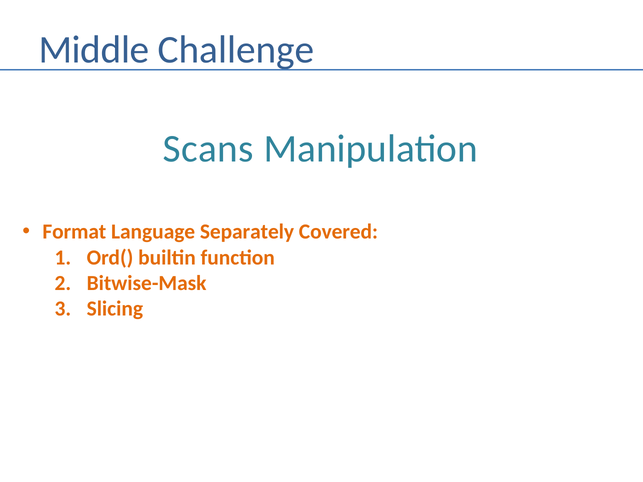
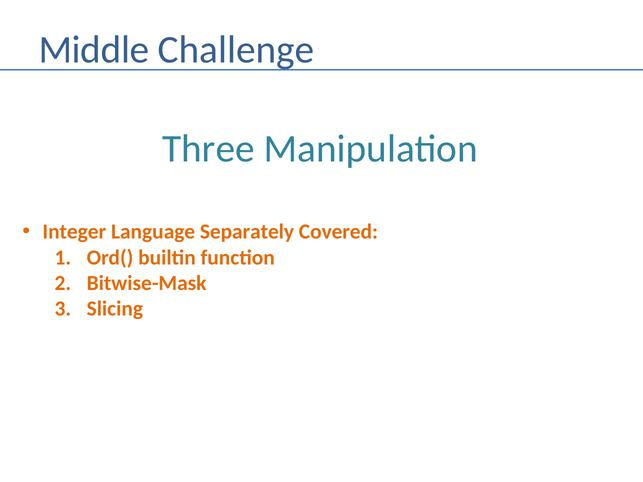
Scans: Scans -> Three
Format: Format -> Integer
